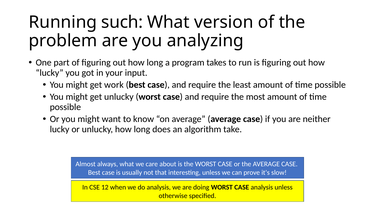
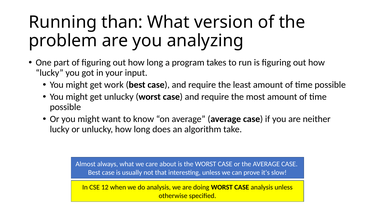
such: such -> than
